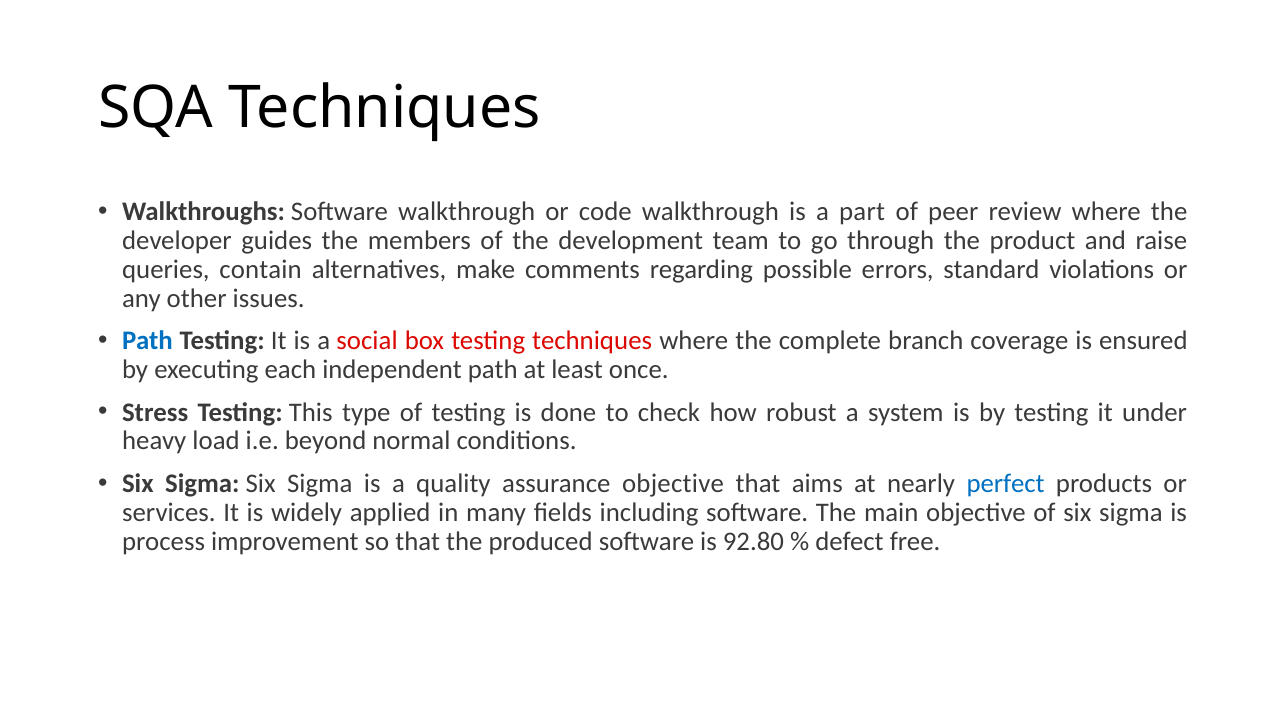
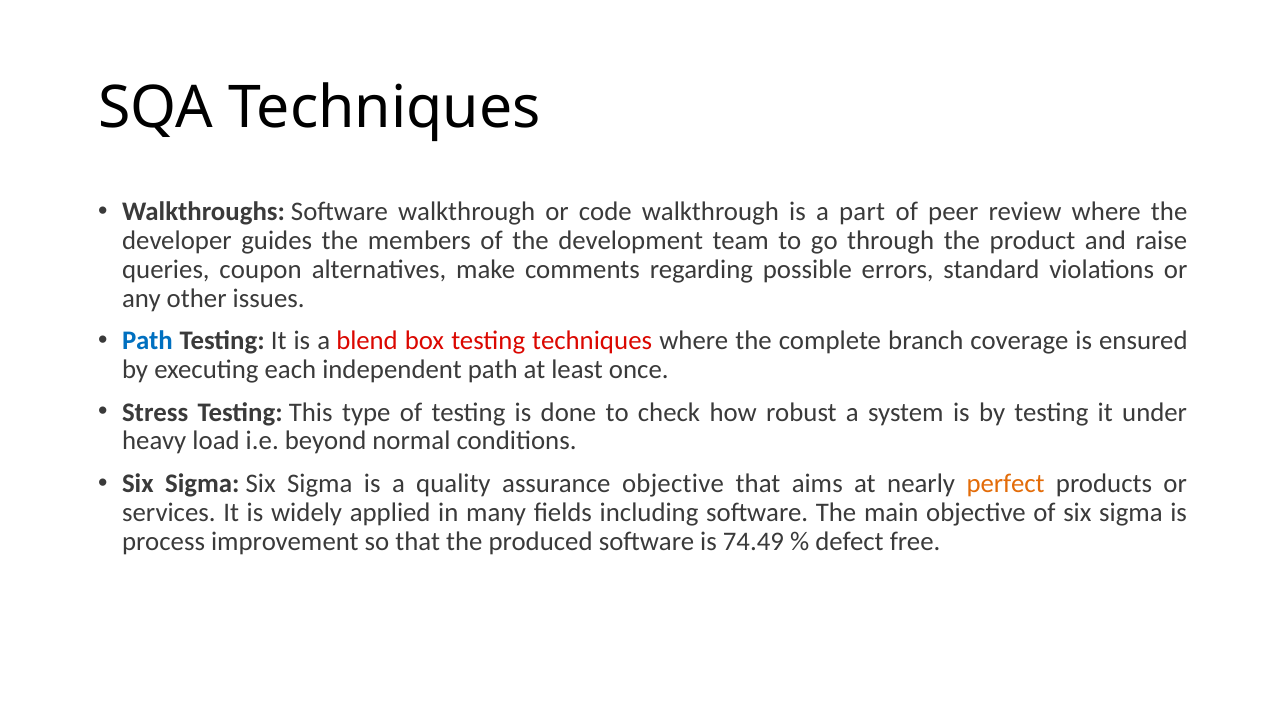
contain: contain -> coupon
social: social -> blend
perfect colour: blue -> orange
92.80: 92.80 -> 74.49
